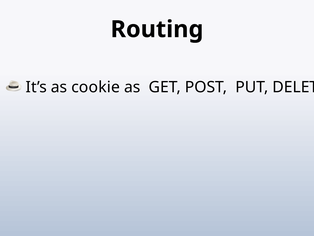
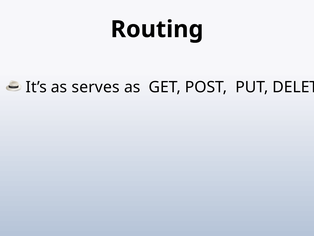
cookie: cookie -> serves
